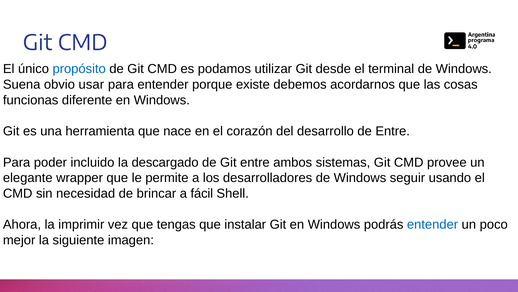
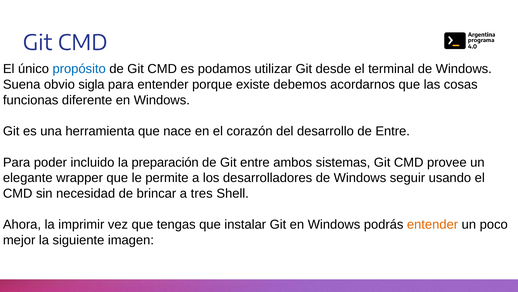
usar: usar -> sigla
descargado: descargado -> preparación
fácil: fácil -> tres
entender at (433, 224) colour: blue -> orange
